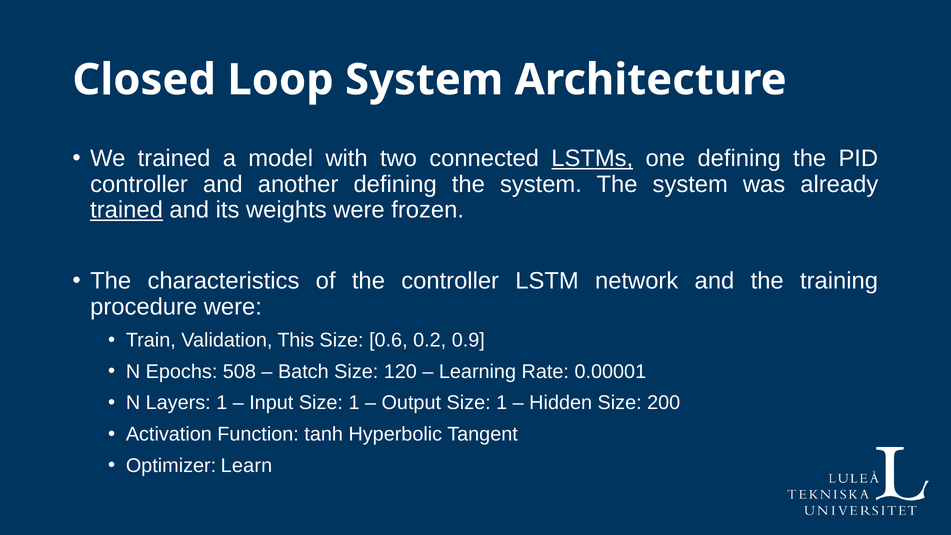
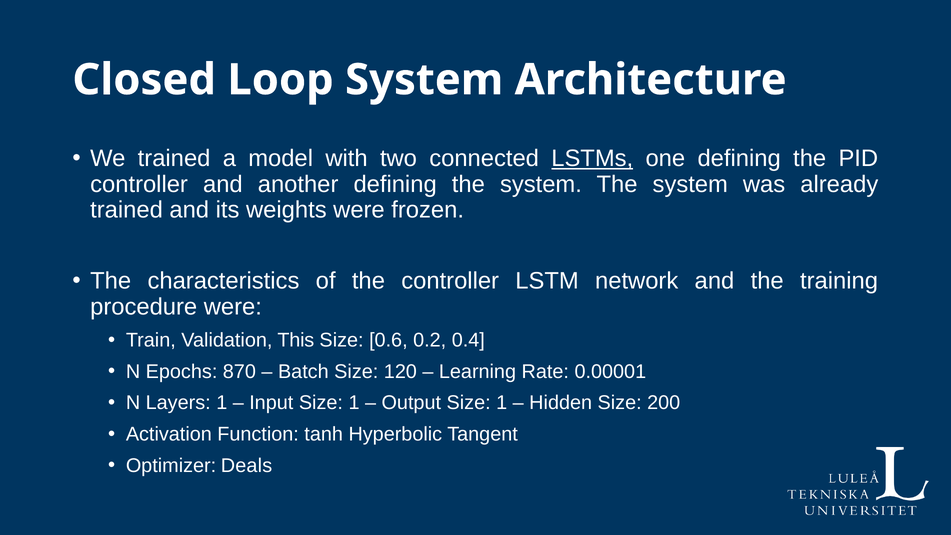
trained at (127, 210) underline: present -> none
0.9: 0.9 -> 0.4
508: 508 -> 870
Learn: Learn -> Deals
